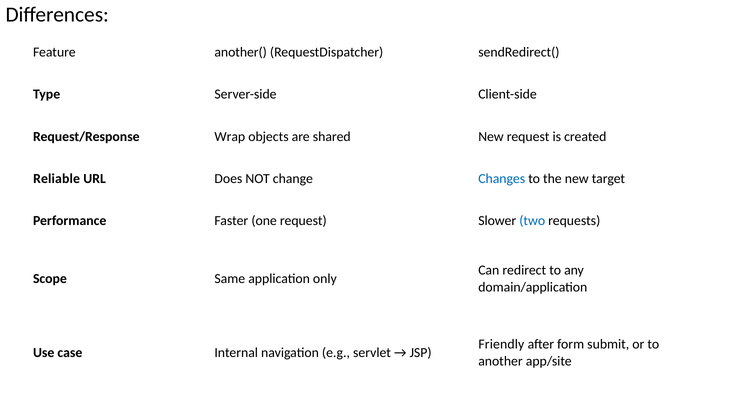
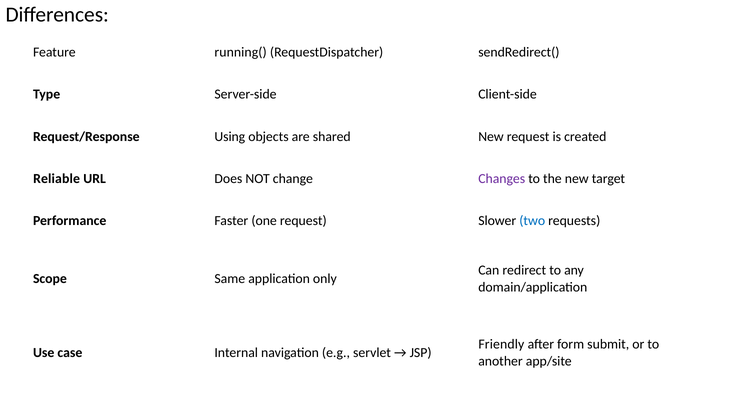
another(: another( -> running(
Wrap: Wrap -> Using
Changes colour: blue -> purple
